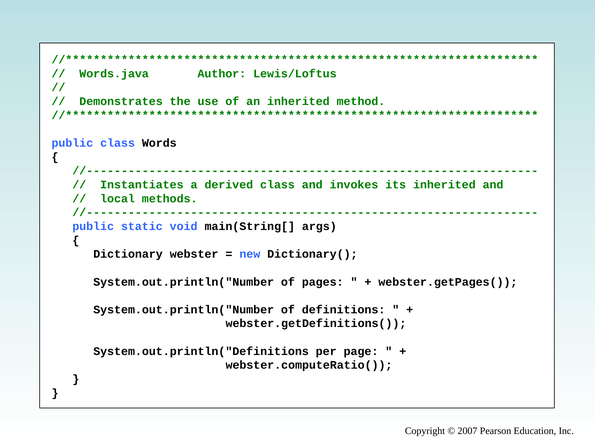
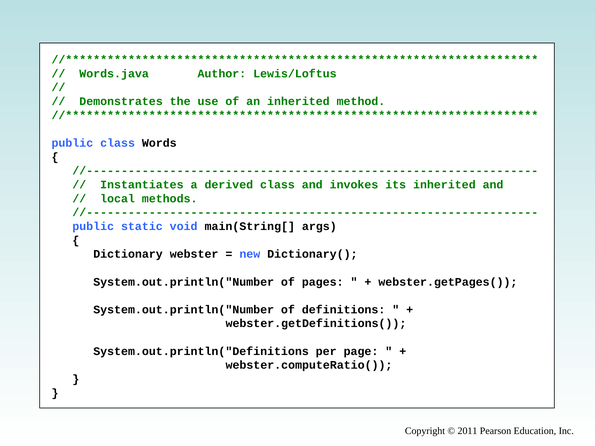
2007: 2007 -> 2011
